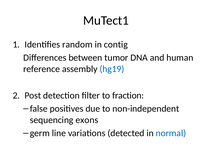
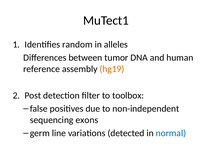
contig: contig -> alleles
hg19 colour: blue -> orange
fraction: fraction -> toolbox
